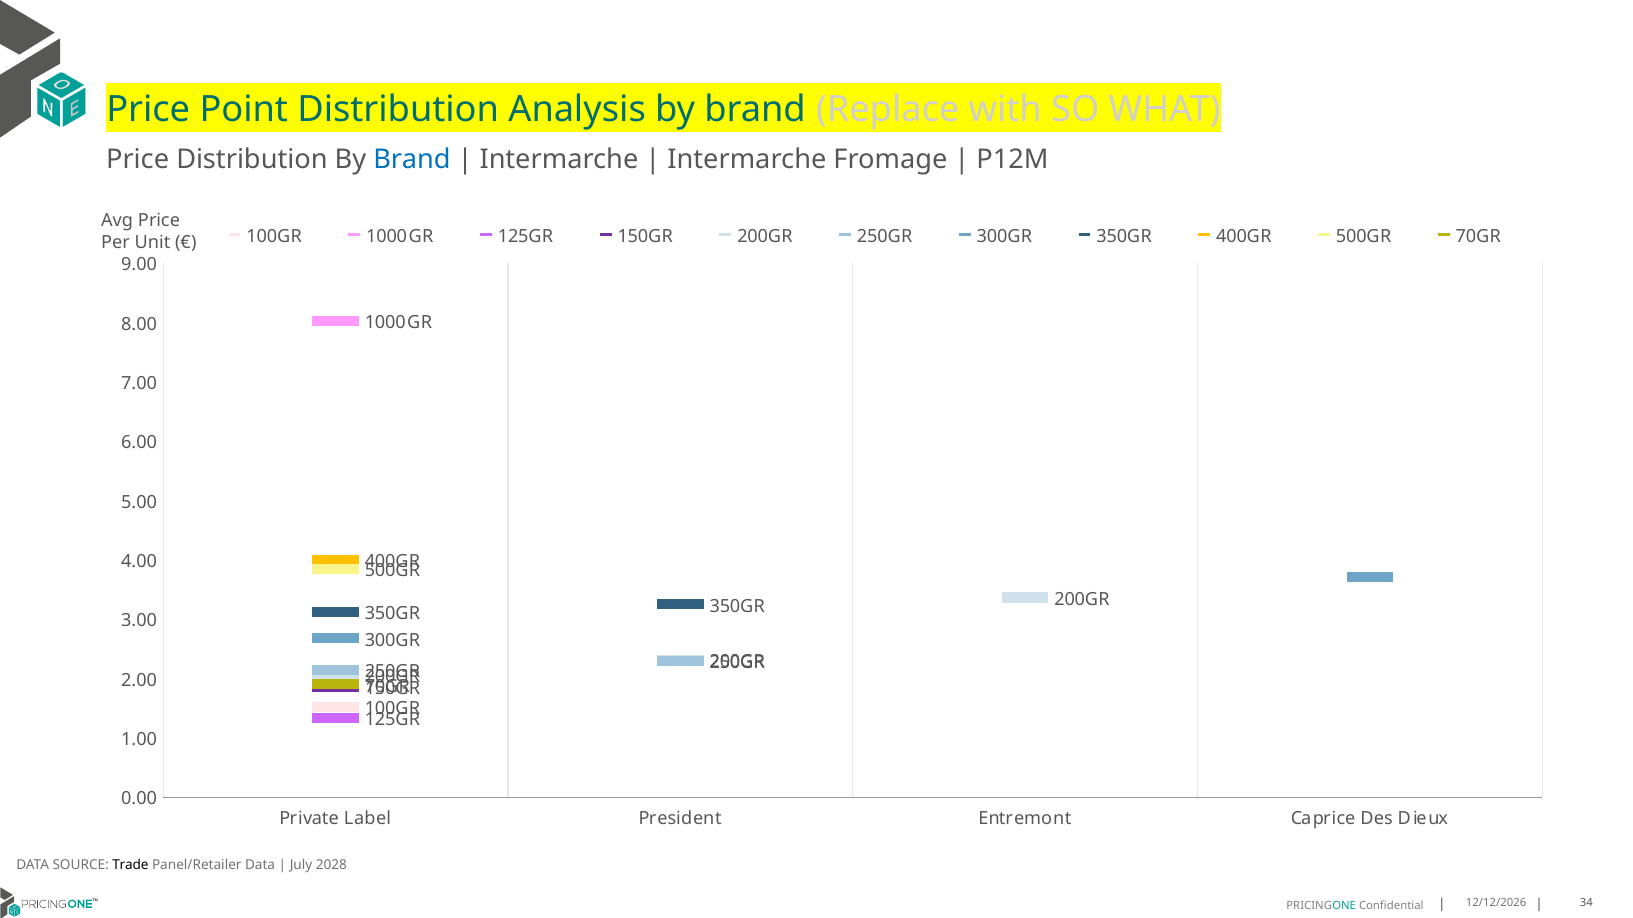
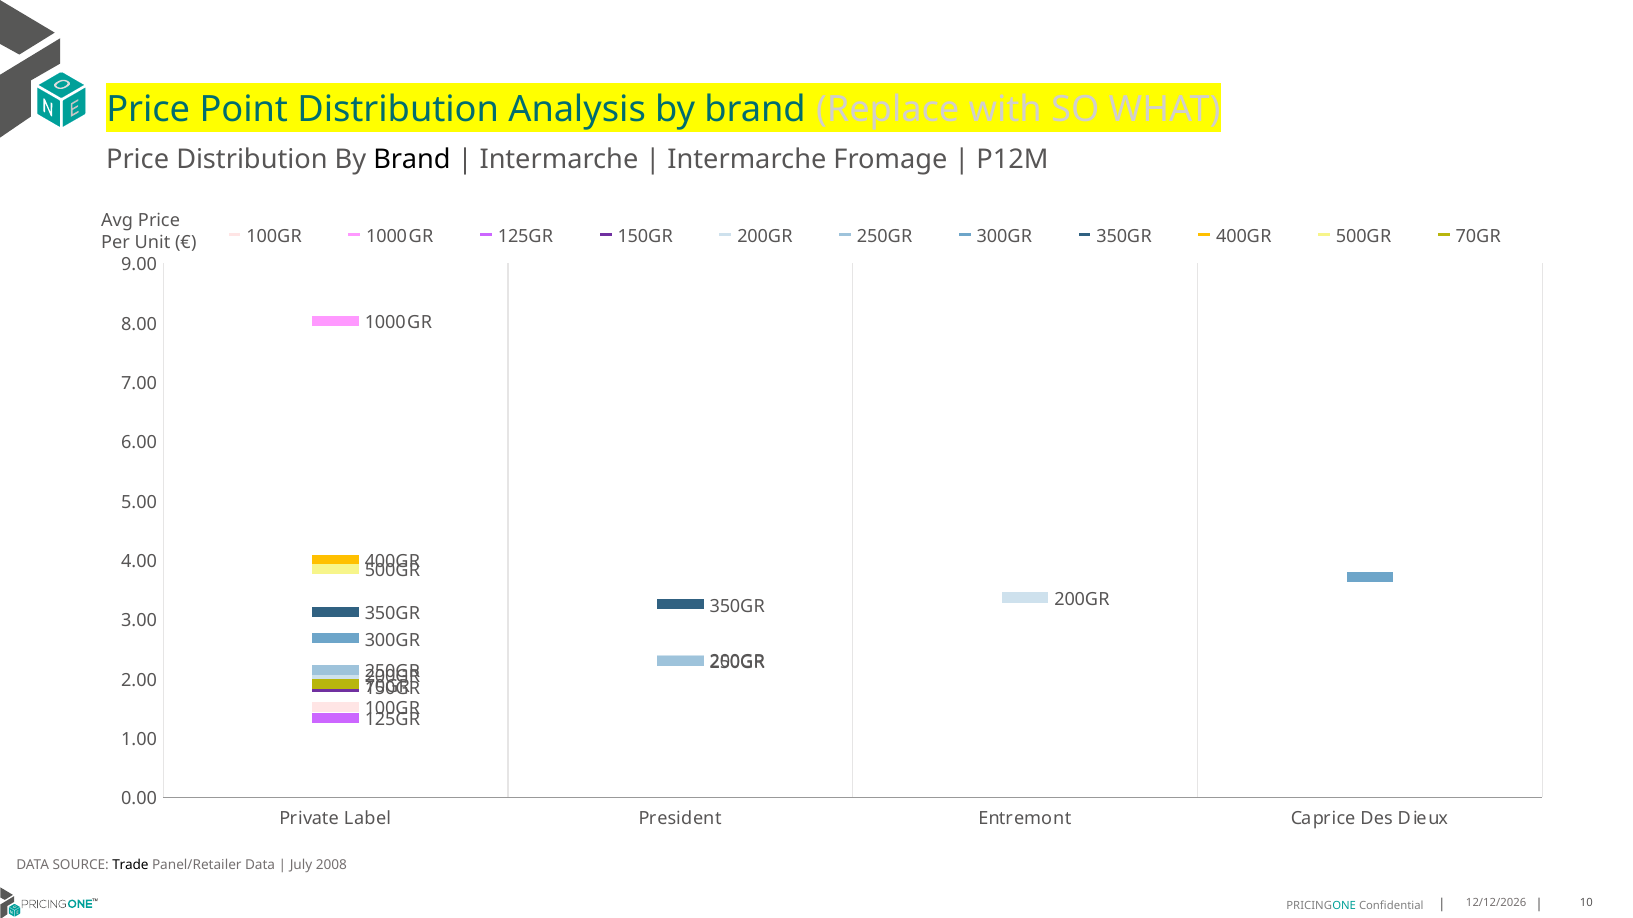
Brand at (412, 159) colour: blue -> black
2028: 2028 -> 2008
34: 34 -> 10
